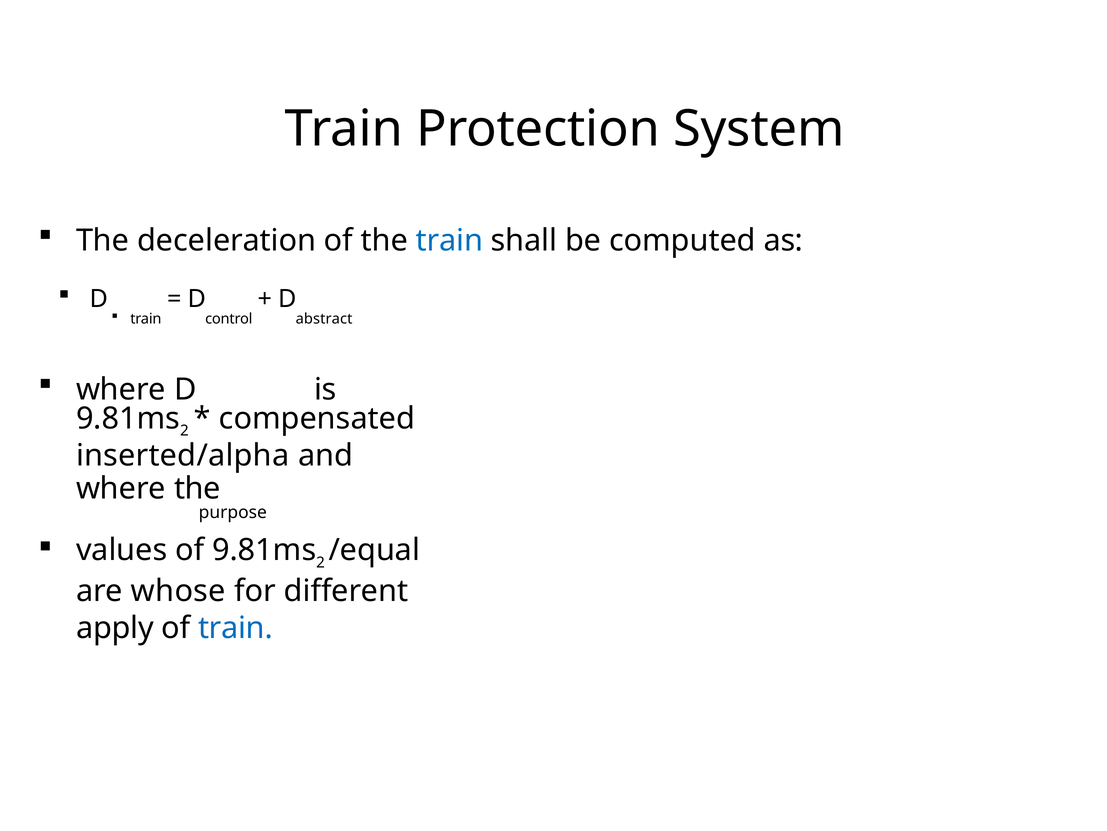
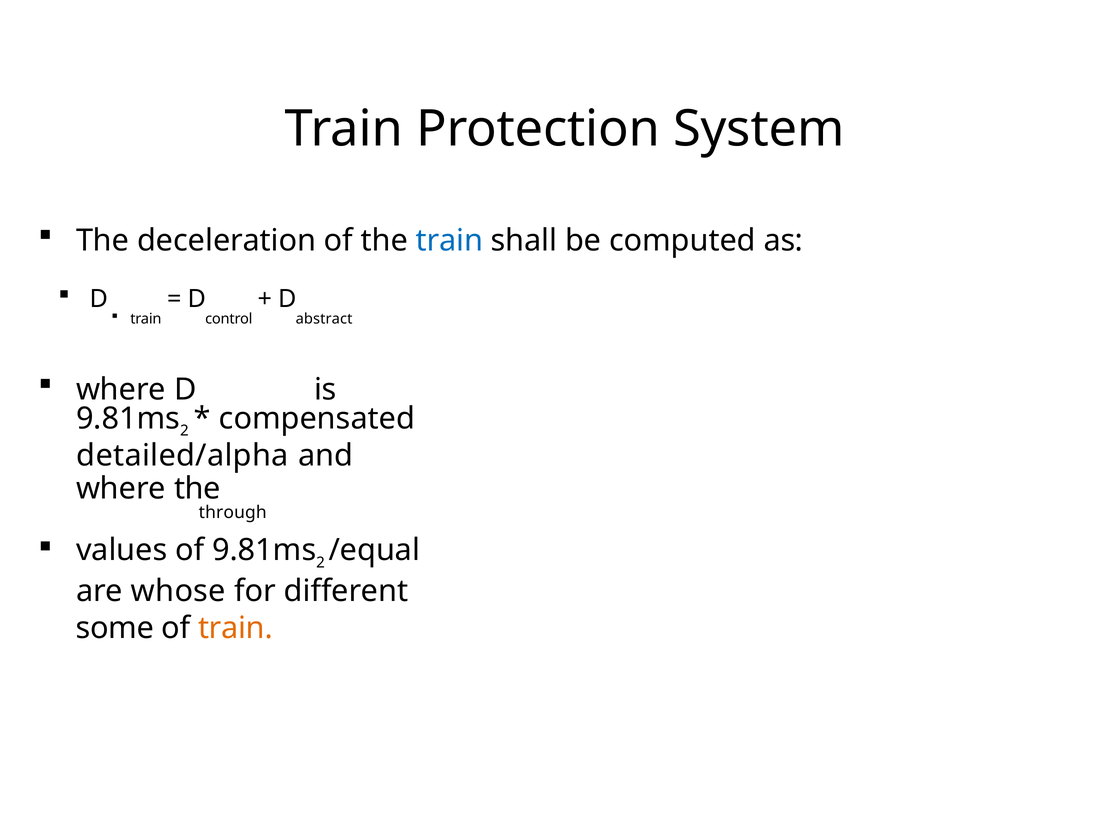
inserted/alpha: inserted/alpha -> detailed/alpha
purpose: purpose -> through
apply: apply -> some
train at (235, 628) colour: blue -> orange
